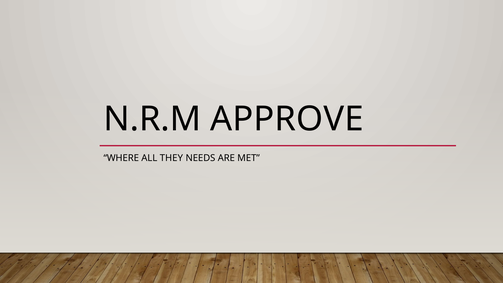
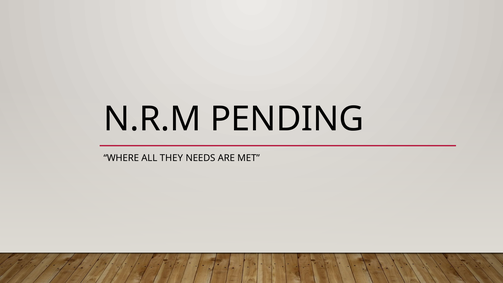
APPROVE: APPROVE -> PENDING
